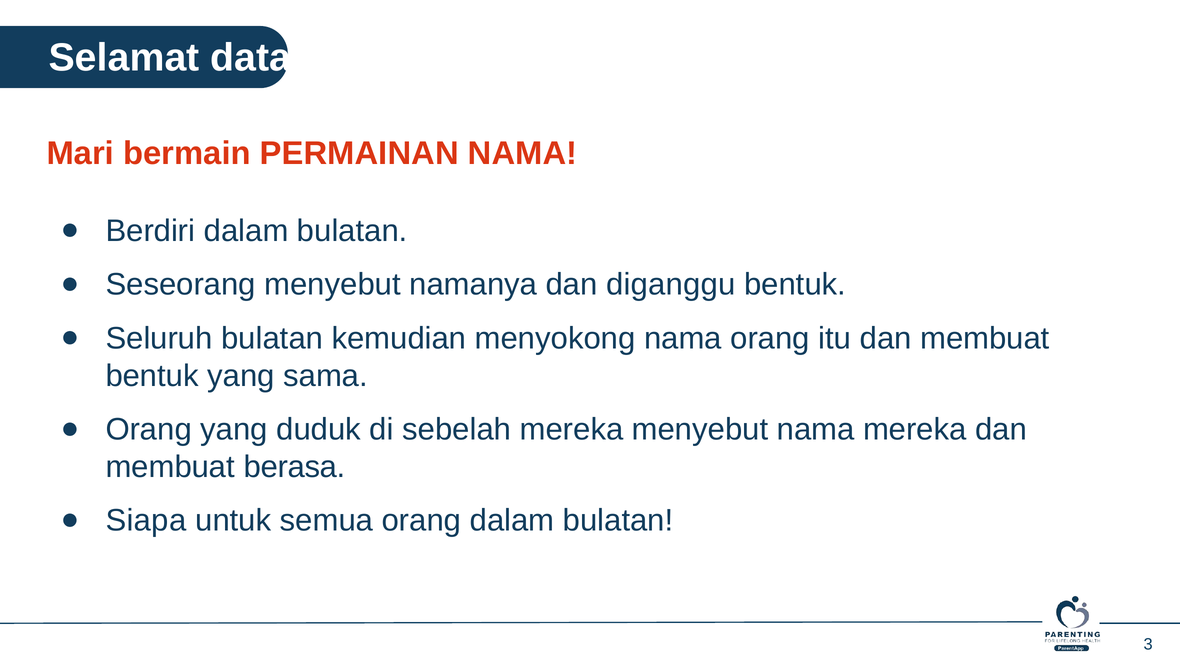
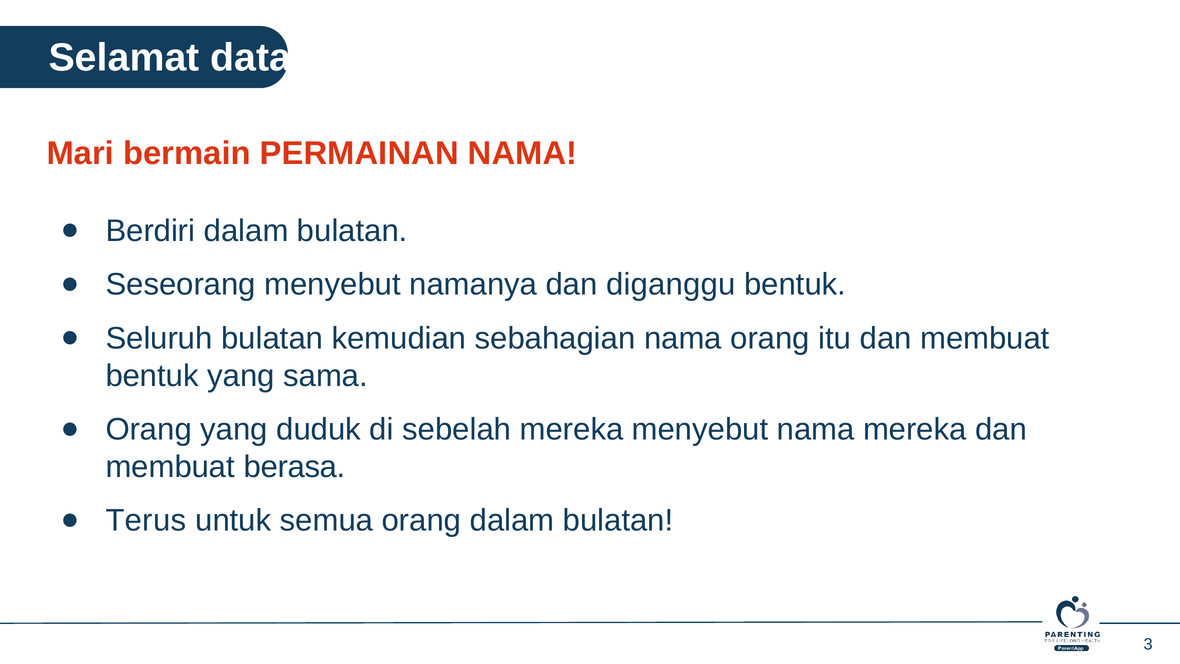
menyokong: menyokong -> sebahagian
Siapa: Siapa -> Terus
